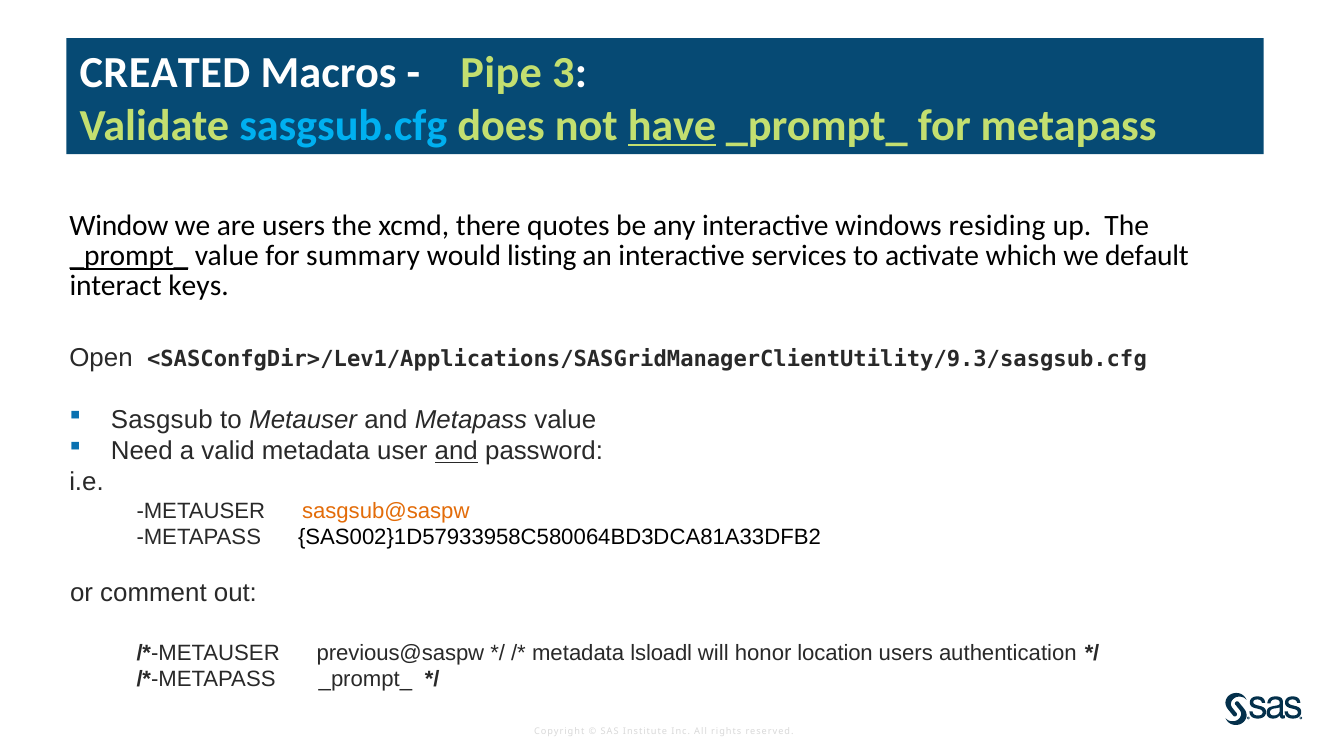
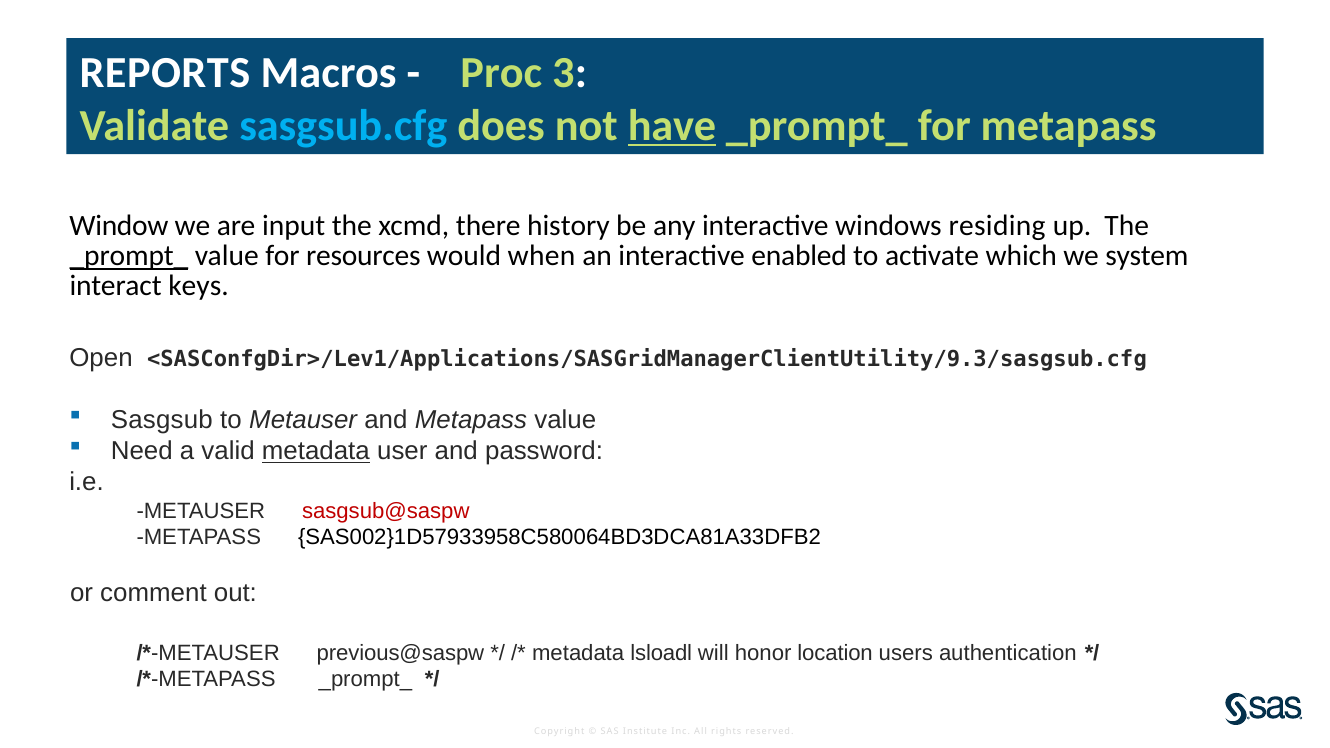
CREATED: CREATED -> REPORTS
Pipe: Pipe -> Proc
are users: users -> input
quotes: quotes -> history
summary: summary -> resources
listing: listing -> when
services: services -> enabled
default: default -> system
metadata at (316, 451) underline: none -> present
and at (456, 451) underline: present -> none
sasgsub@saspw colour: orange -> red
